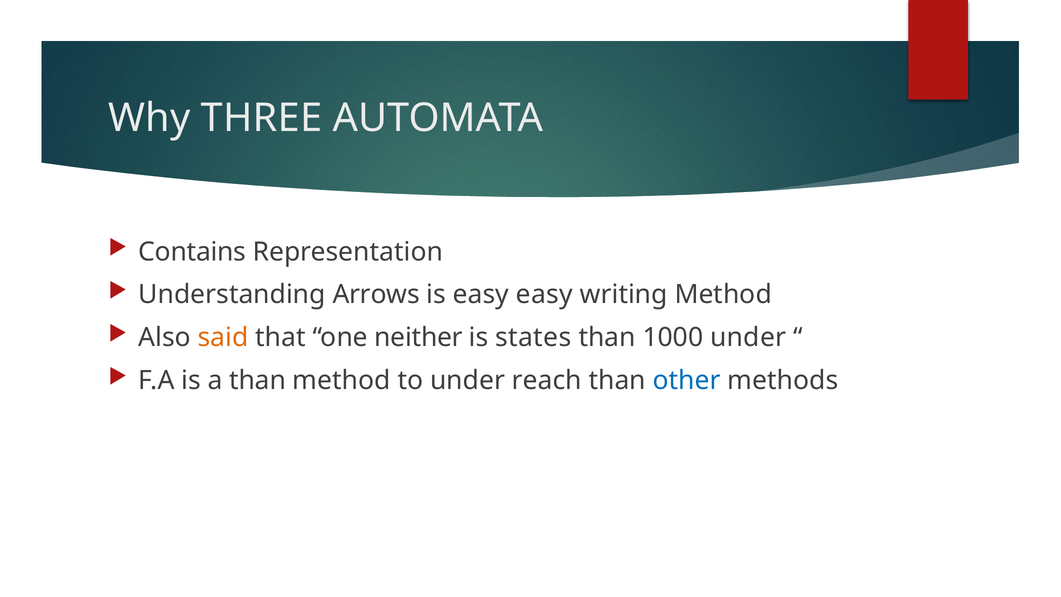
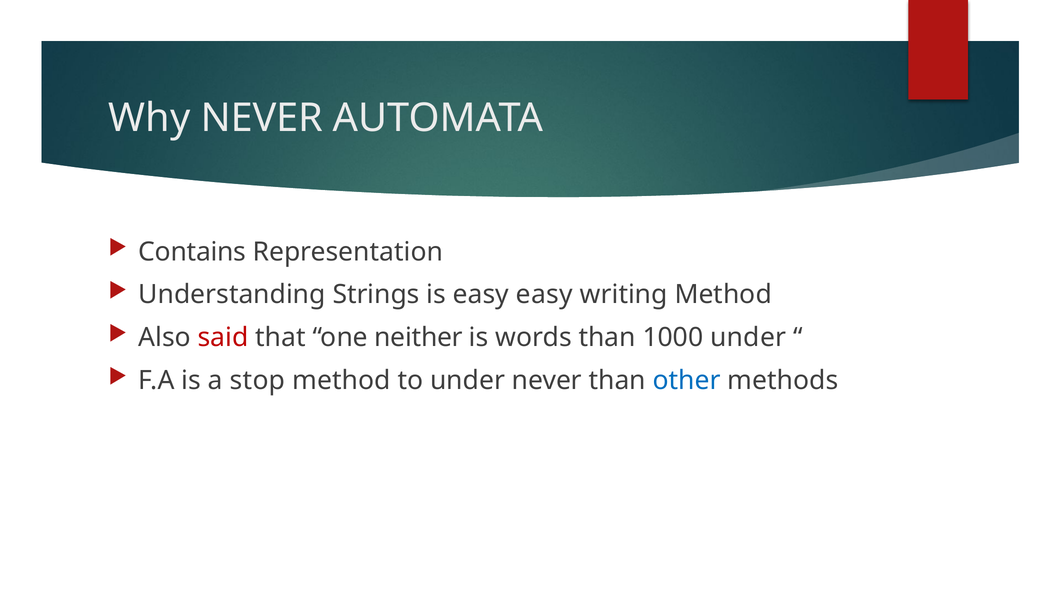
Why THREE: THREE -> NEVER
Arrows: Arrows -> Strings
said colour: orange -> red
states: states -> words
a than: than -> stop
under reach: reach -> never
